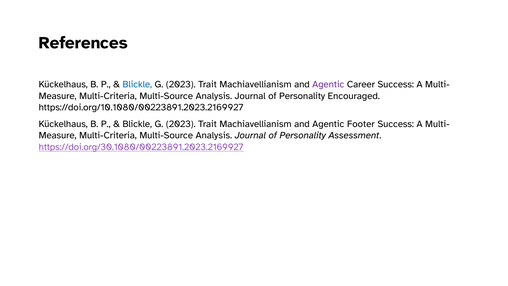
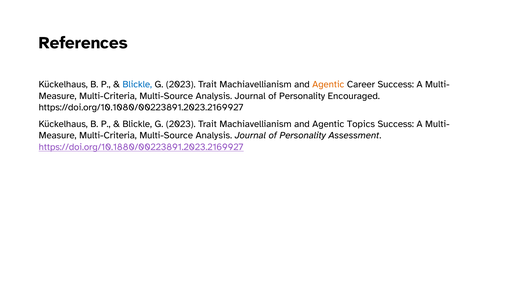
Agentic at (328, 84) colour: purple -> orange
Footer: Footer -> Topics
https://doi.org/30.1080/00223891.2023.2169927: https://doi.org/30.1080/00223891.2023.2169927 -> https://doi.org/10.1880/00223891.2023.2169927
